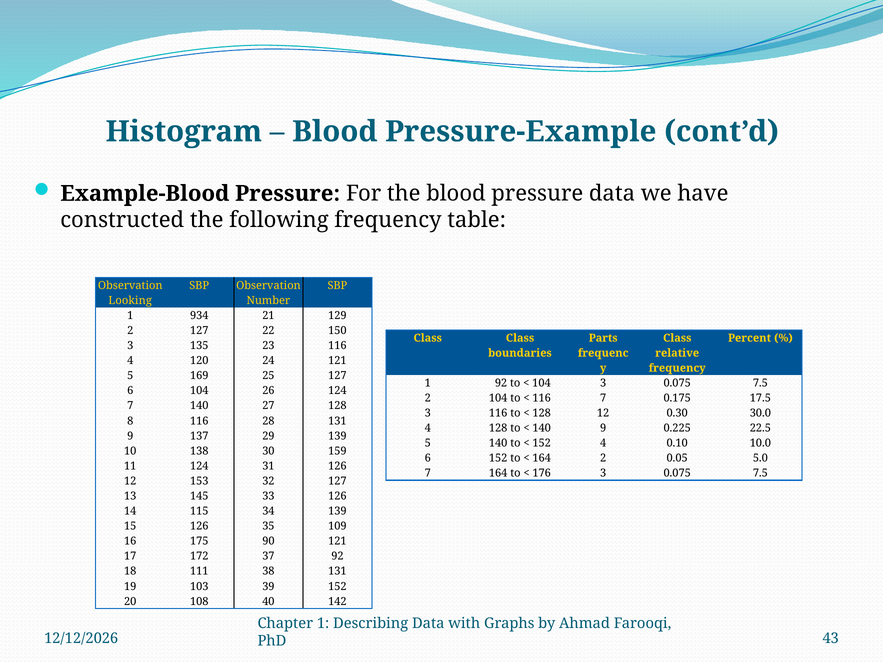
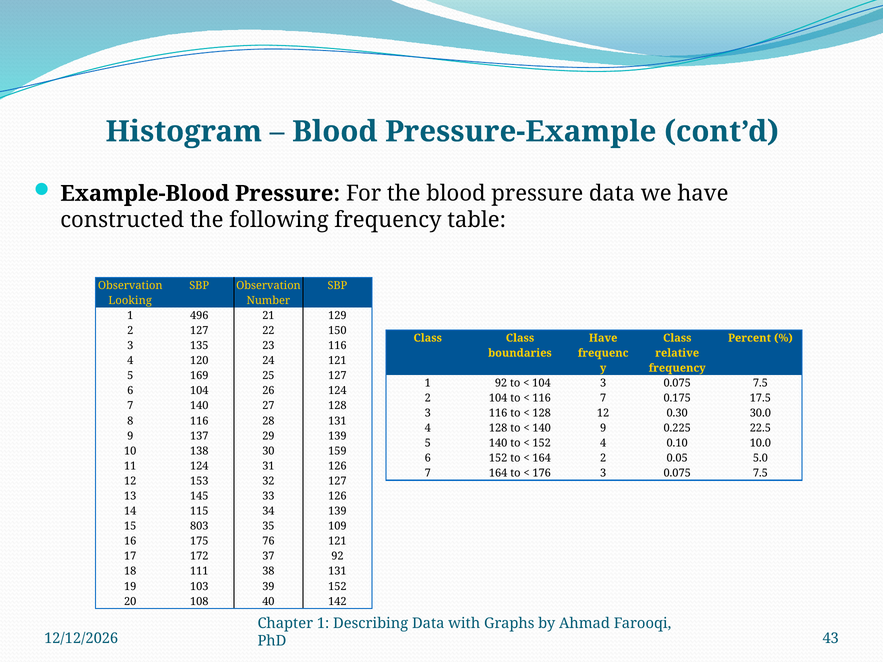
934: 934 -> 496
Parts at (603, 338): Parts -> Have
15 126: 126 -> 803
90: 90 -> 76
